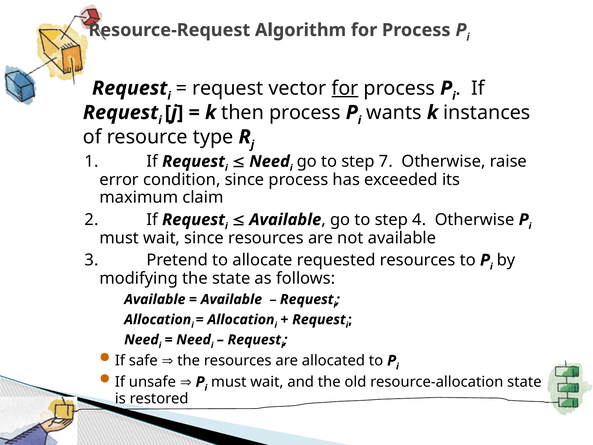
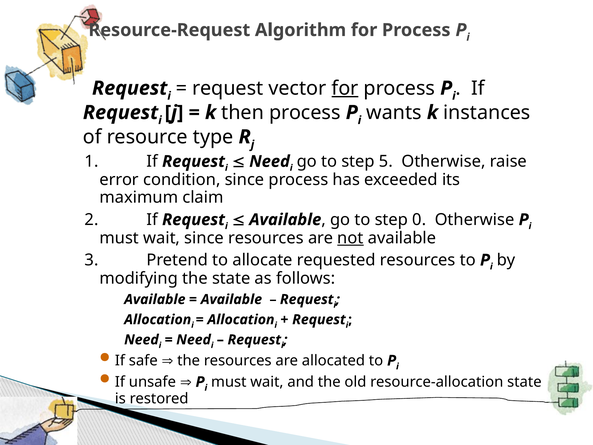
7: 7 -> 5
4: 4 -> 0
not underline: none -> present
